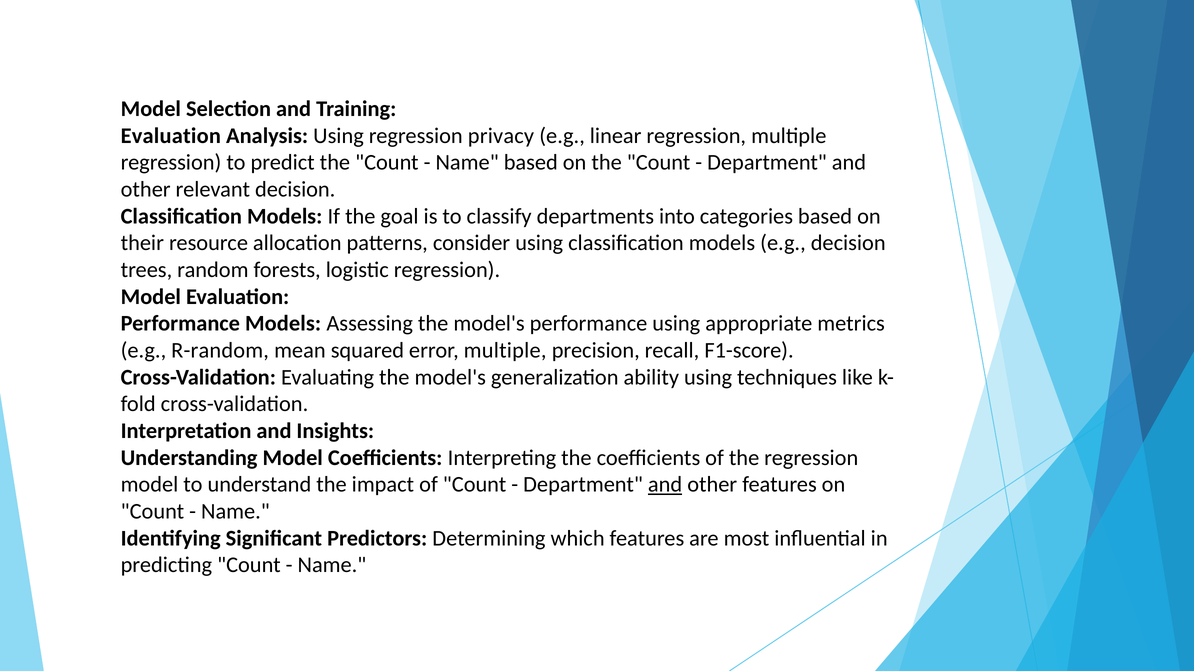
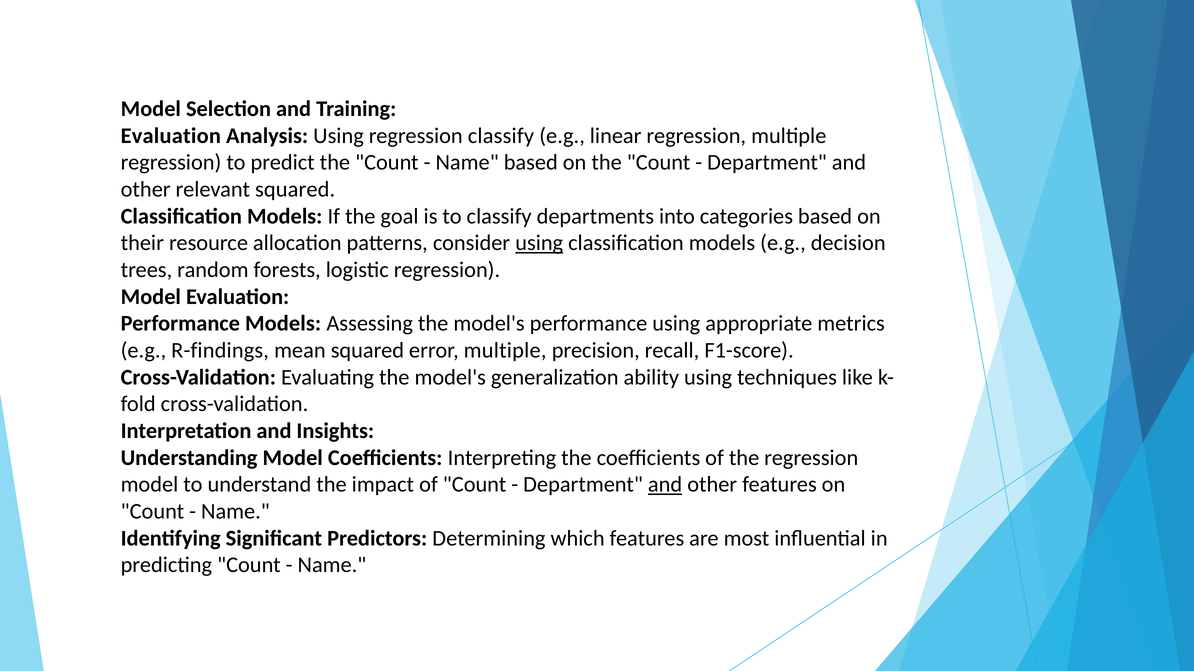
regression privacy: privacy -> classify
relevant decision: decision -> squared
using at (539, 243) underline: none -> present
R-random: R-random -> R-findings
